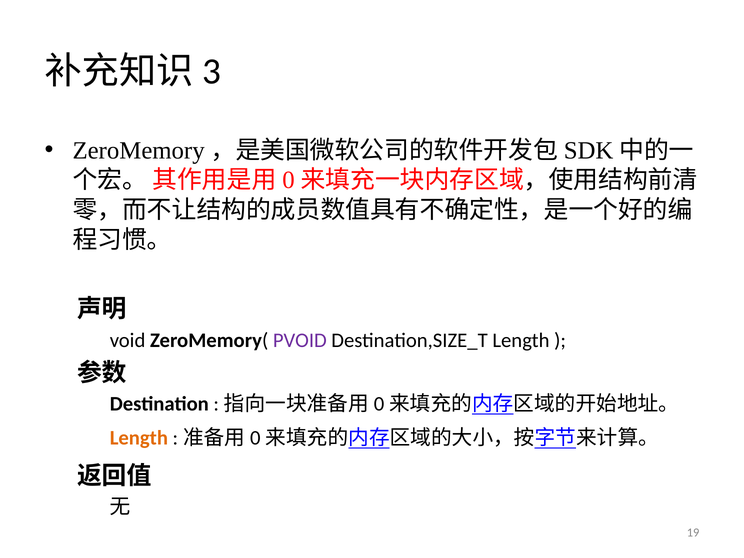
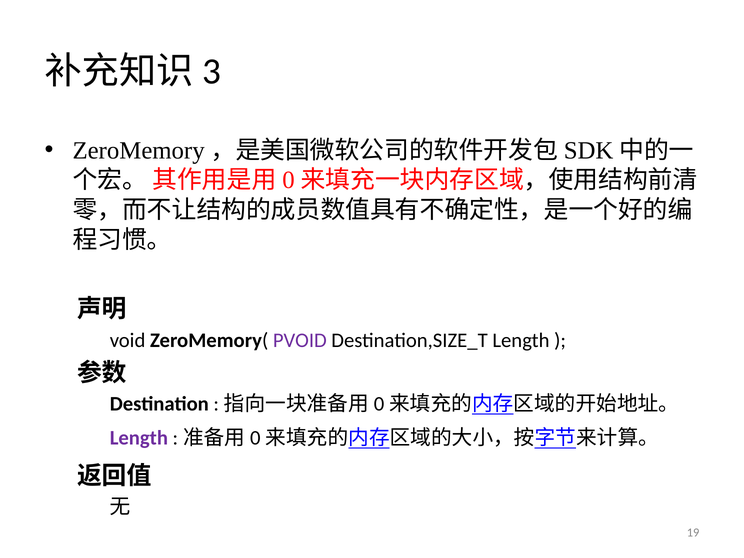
Length at (139, 438) colour: orange -> purple
